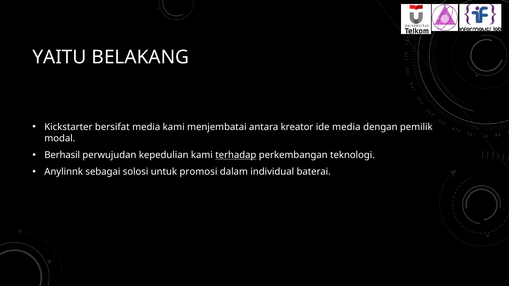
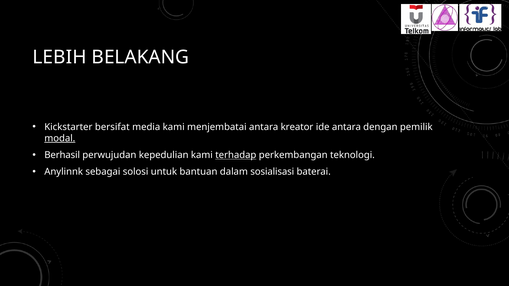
YAITU: YAITU -> LEBIH
ide media: media -> antara
modal underline: none -> present
promosi: promosi -> bantuan
individual: individual -> sosialisasi
